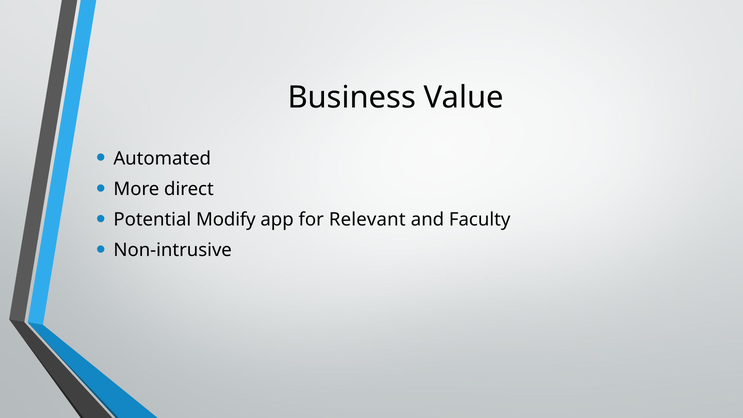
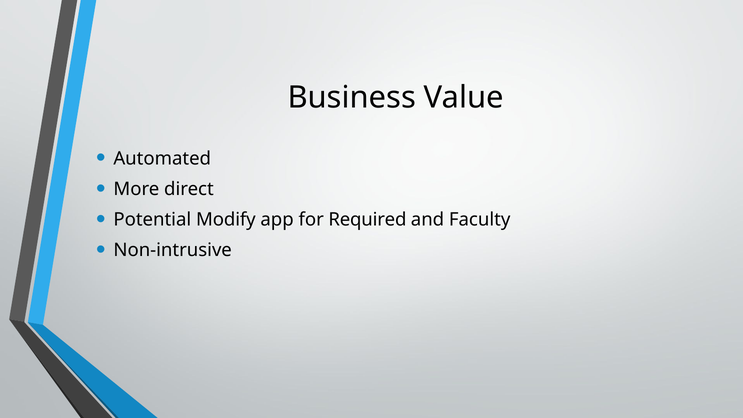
Relevant: Relevant -> Required
